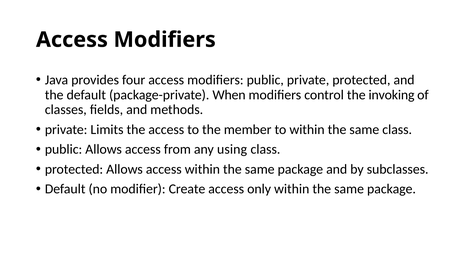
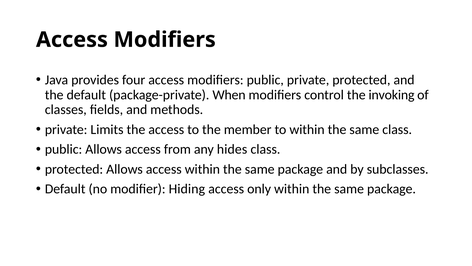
using: using -> hides
Create: Create -> Hiding
